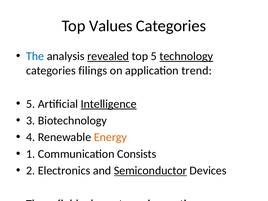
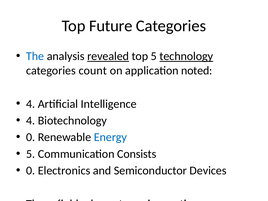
Values: Values -> Future
filings: filings -> count
trend: trend -> noted
5 at (31, 104): 5 -> 4
Intelligence underline: present -> none
3 at (31, 121): 3 -> 4
4 at (31, 137): 4 -> 0
Energy colour: orange -> blue
1 at (31, 154): 1 -> 5
2 at (31, 171): 2 -> 0
Semiconductor underline: present -> none
